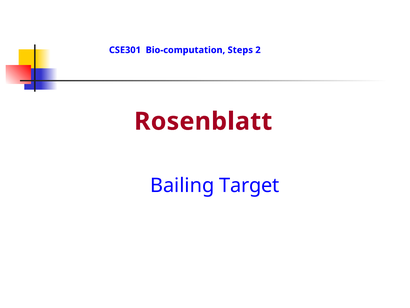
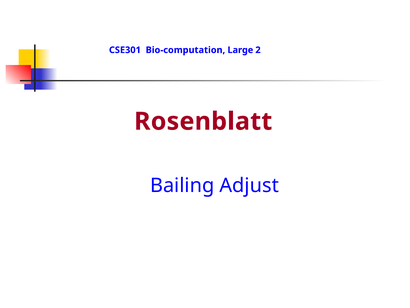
Steps: Steps -> Large
Target: Target -> Adjust
